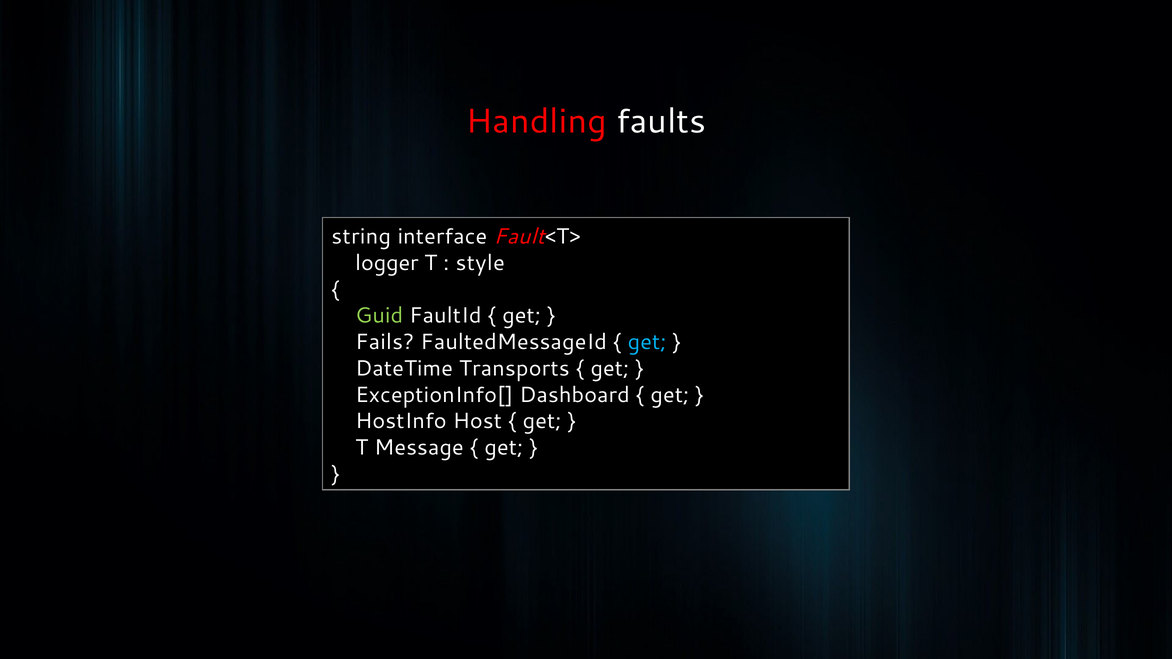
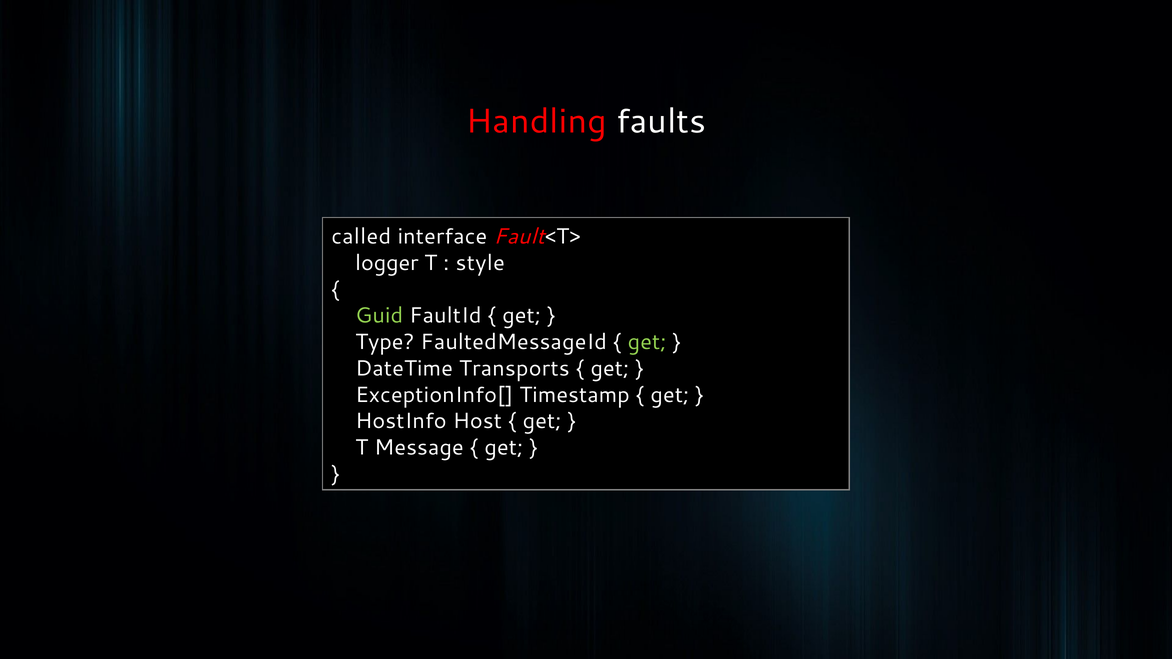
string: string -> called
Fails: Fails -> Type
get at (647, 342) colour: light blue -> light green
Dashboard: Dashboard -> Timestamp
